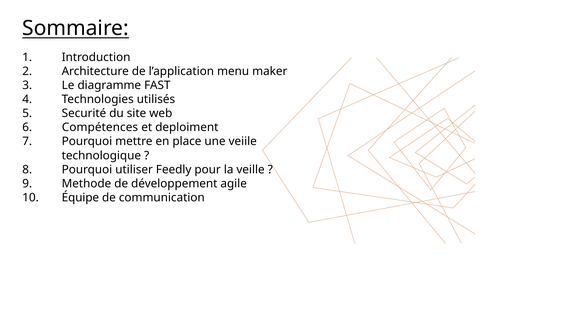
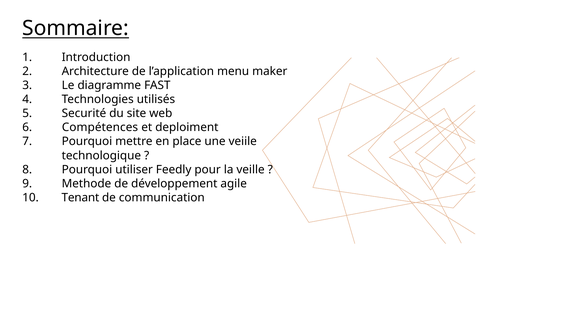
Équipe: Équipe -> Tenant
